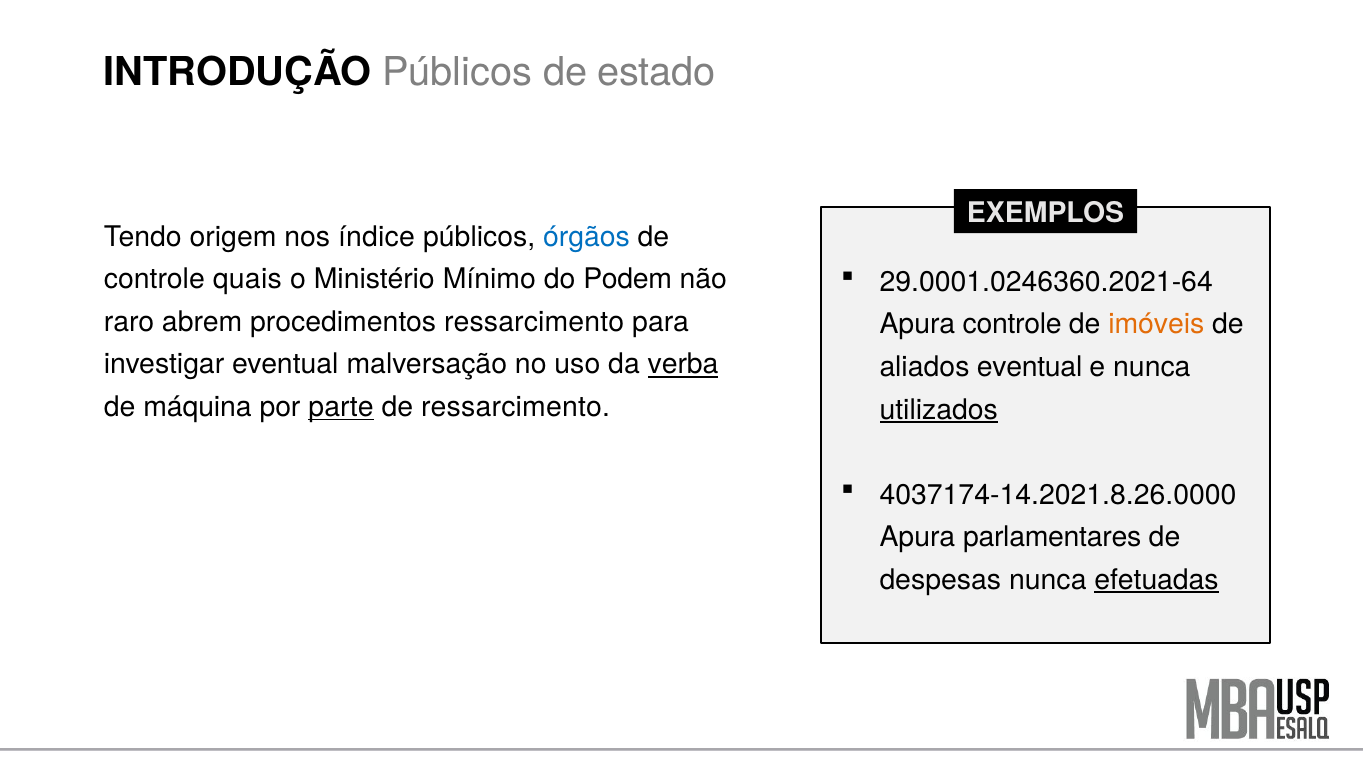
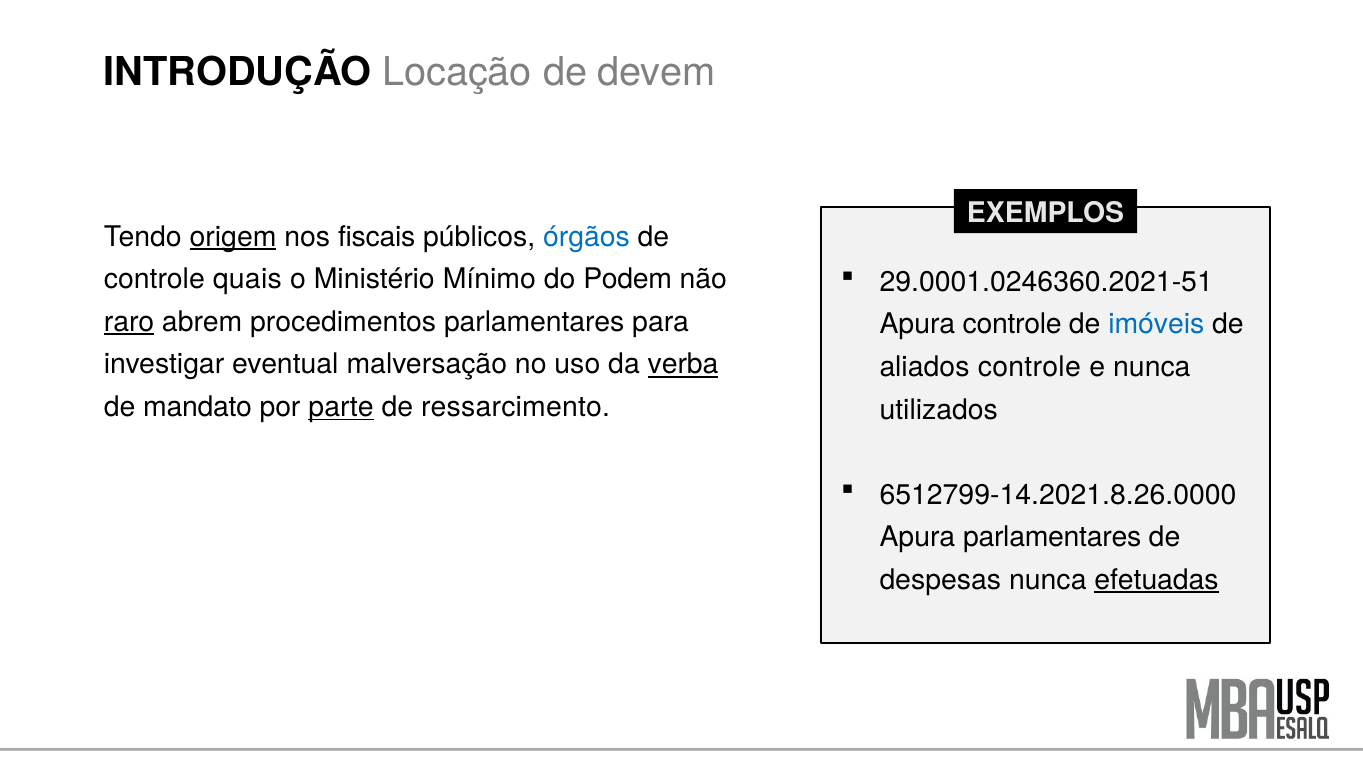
INTRODUÇÃO Públicos: Públicos -> Locação
estado: estado -> devem
origem underline: none -> present
índice: índice -> fiscais
29.0001.0246360.2021-64: 29.0001.0246360.2021-64 -> 29.0001.0246360.2021-51
raro underline: none -> present
procedimentos ressarcimento: ressarcimento -> parlamentares
imóveis colour: orange -> blue
aliados eventual: eventual -> controle
máquina: máquina -> mandato
utilizados underline: present -> none
4037174-14.2021.8.26.0000: 4037174-14.2021.8.26.0000 -> 6512799-14.2021.8.26.0000
